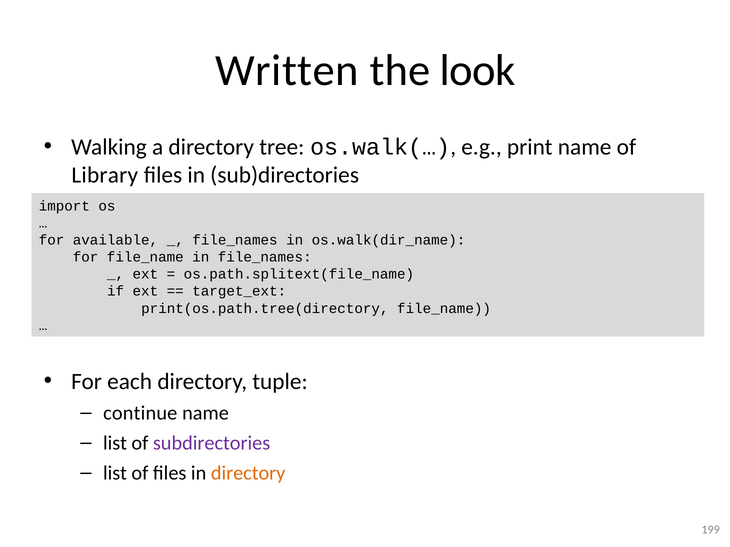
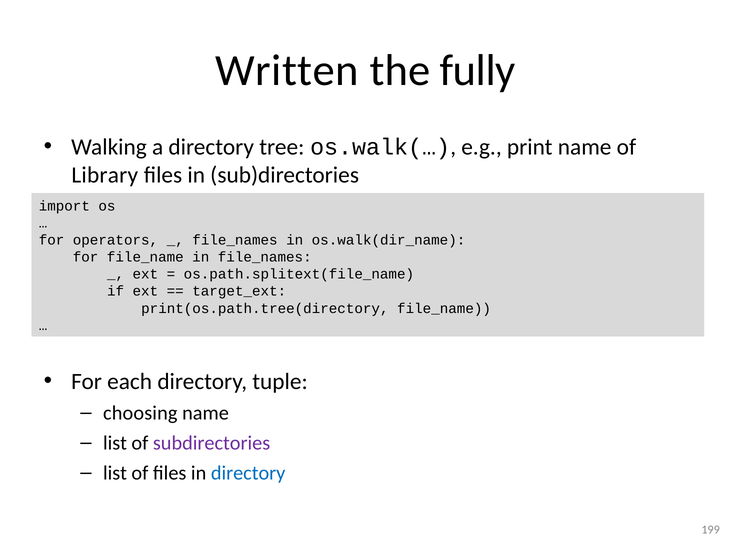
look: look -> fully
available: available -> operators
continue: continue -> choosing
directory at (248, 473) colour: orange -> blue
